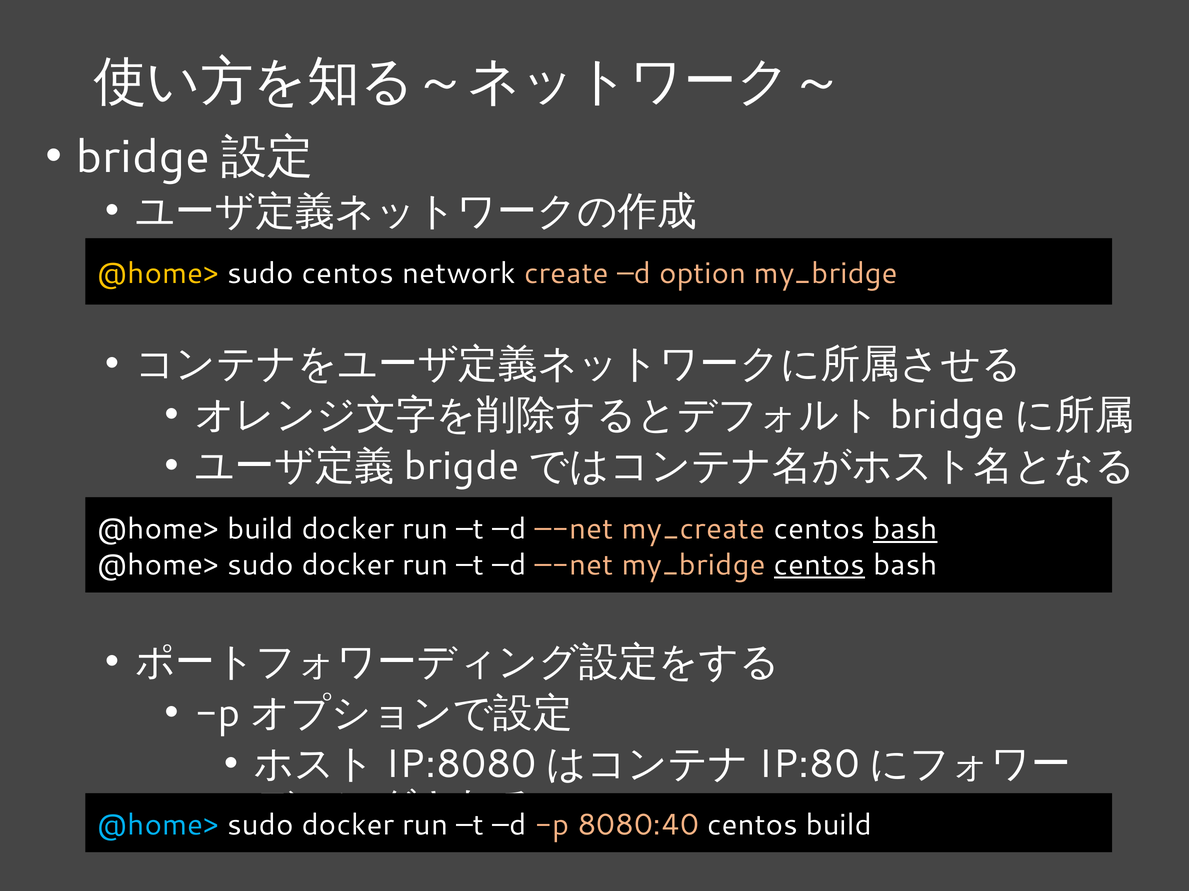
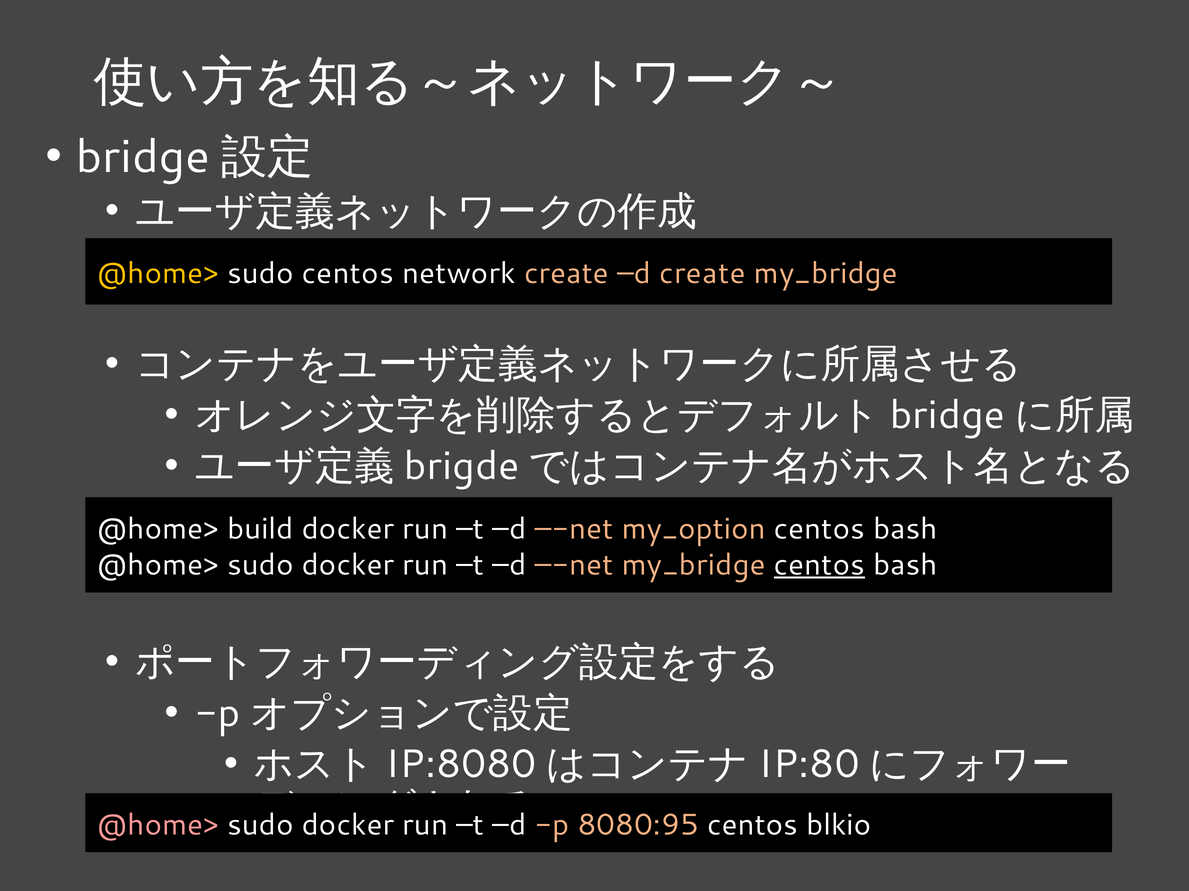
d option: option -> create
my_create: my_create -> my_option
bash at (905, 530) underline: present -> none
@home> at (158, 825) colour: light blue -> pink
8080:40: 8080:40 -> 8080:95
centos build: build -> blkio
